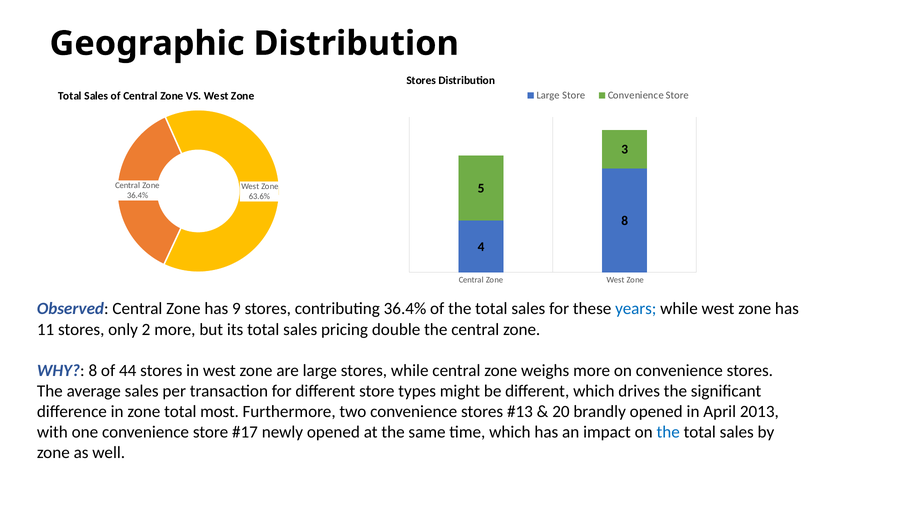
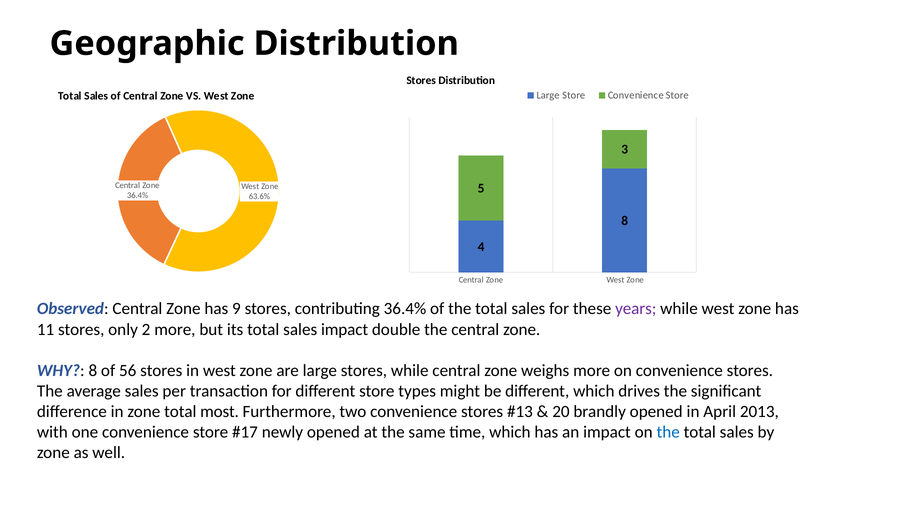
years colour: blue -> purple
sales pricing: pricing -> impact
44: 44 -> 56
